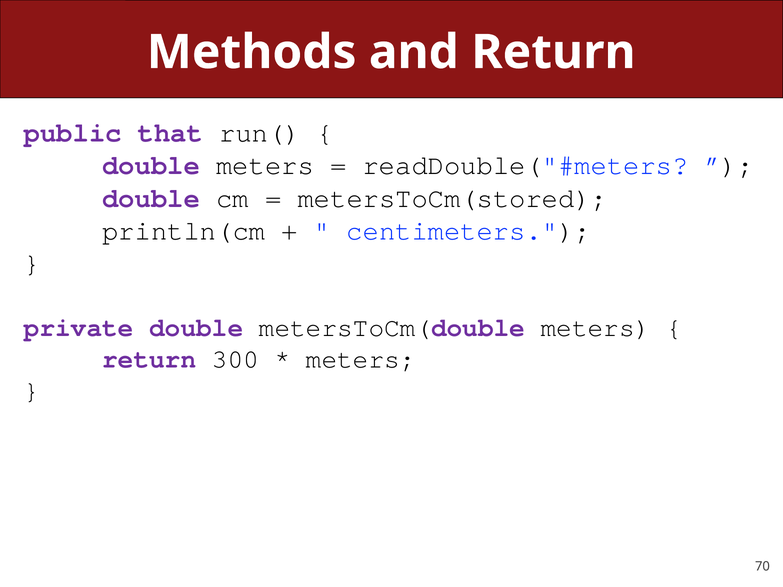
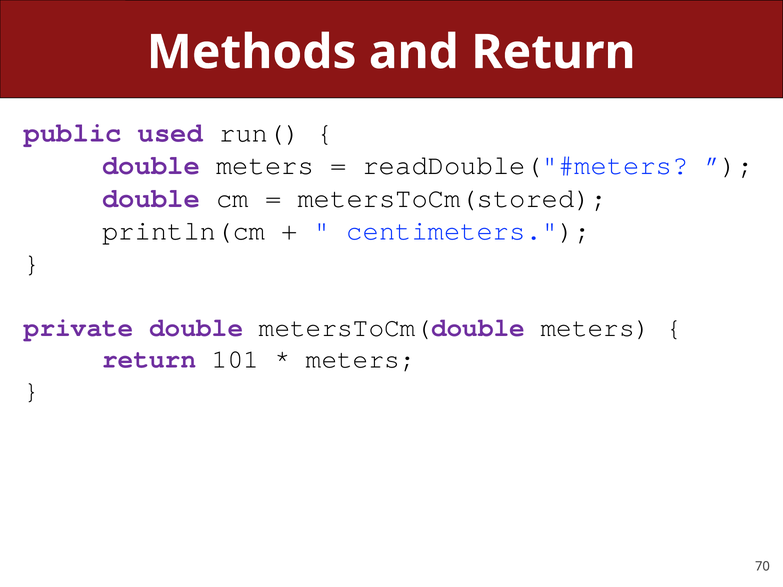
that: that -> used
300: 300 -> 101
